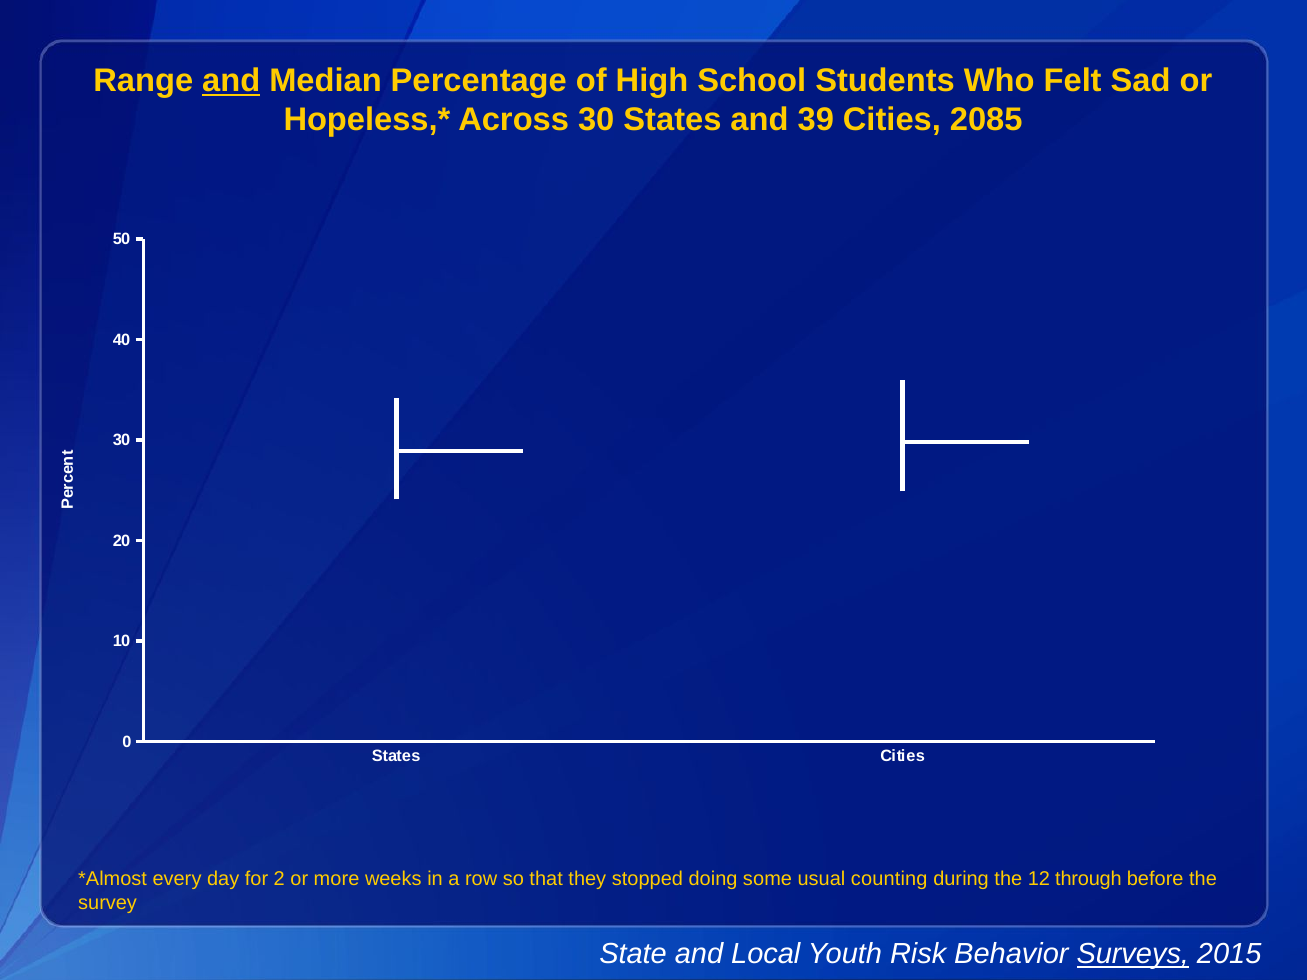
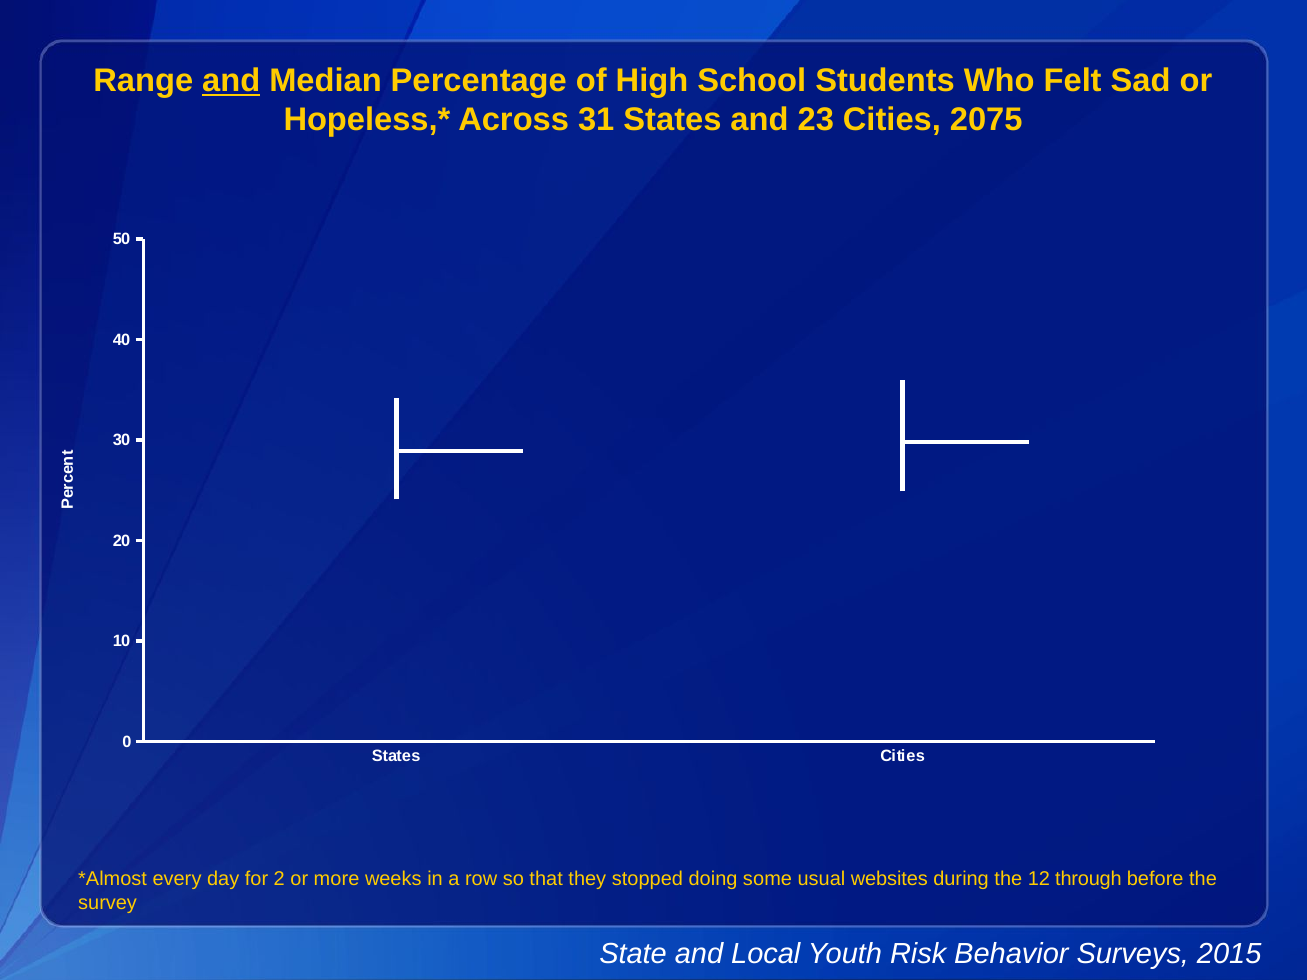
Across 30: 30 -> 31
39: 39 -> 23
2085: 2085 -> 2075
counting: counting -> websites
Surveys underline: present -> none
